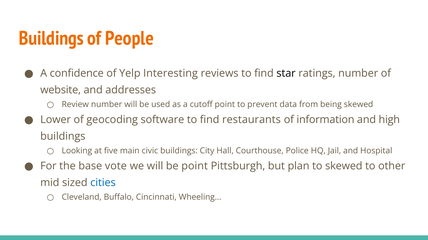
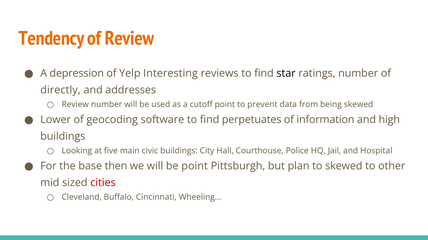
Buildings at (51, 39): Buildings -> Tendency
of People: People -> Review
confidence: confidence -> depression
website: website -> directly
restaurants: restaurants -> perpetuates
vote: vote -> then
cities colour: blue -> red
